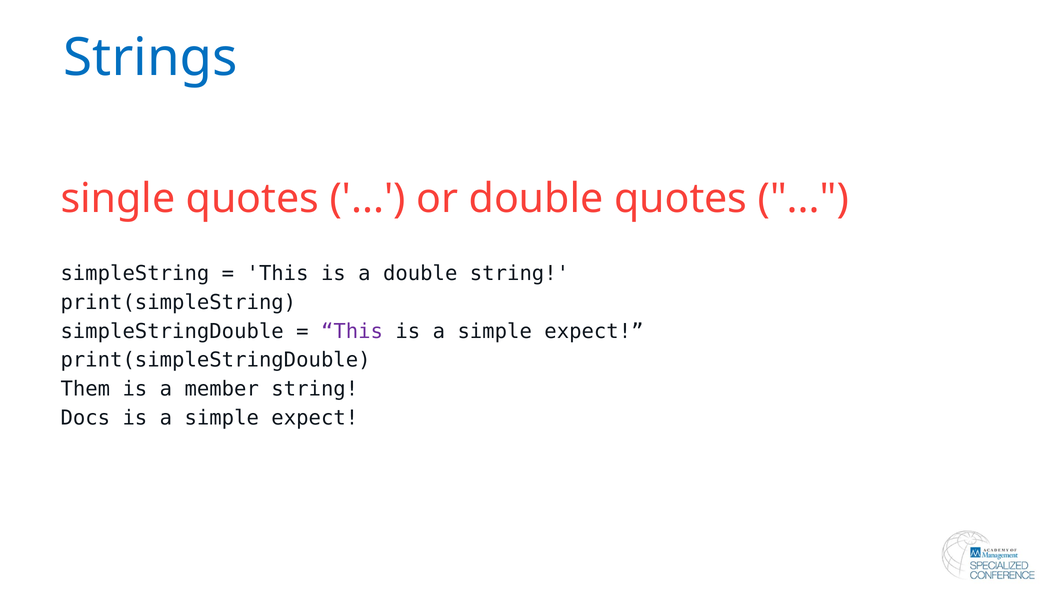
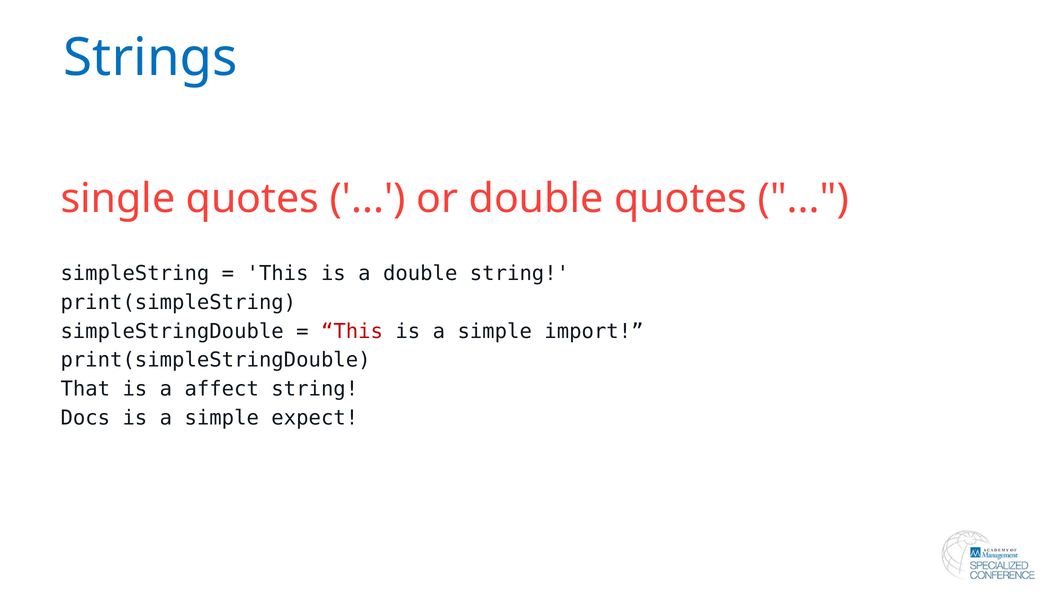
This at (352, 331) colour: purple -> red
expect at (594, 331): expect -> import
Them: Them -> That
member: member -> affect
